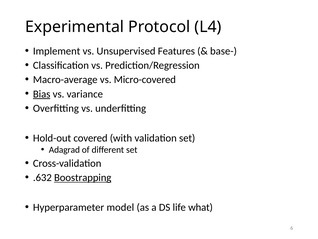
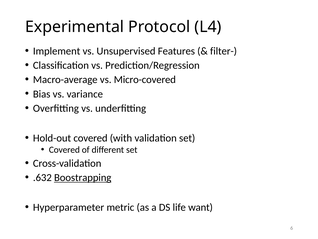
base-: base- -> filter-
Bias underline: present -> none
Adagrad at (64, 149): Adagrad -> Covered
model: model -> metric
what: what -> want
